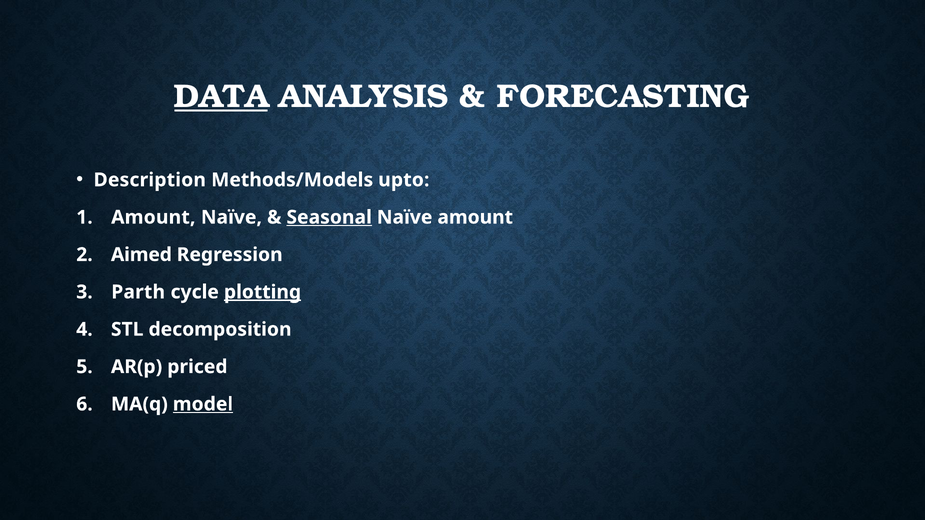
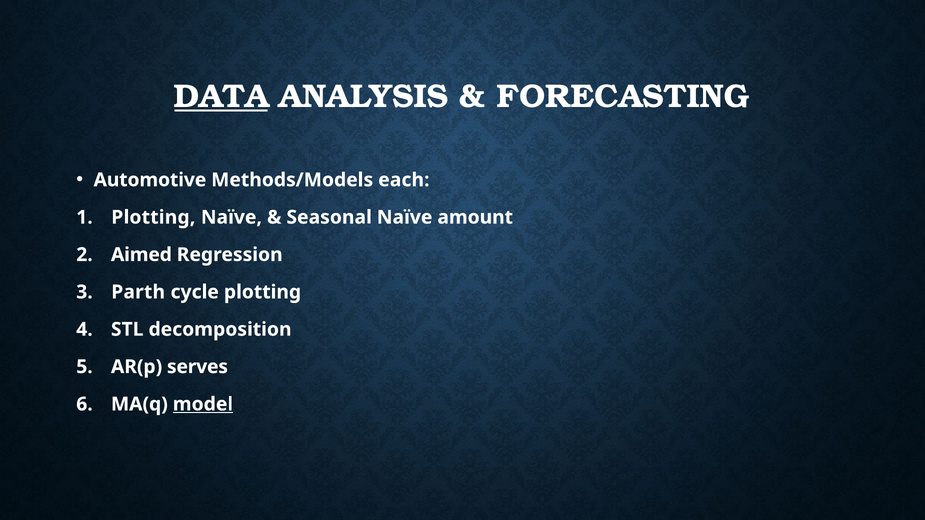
Description: Description -> Automotive
upto: upto -> each
Amount at (153, 217): Amount -> Plotting
Seasonal underline: present -> none
plotting at (263, 292) underline: present -> none
priced: priced -> serves
